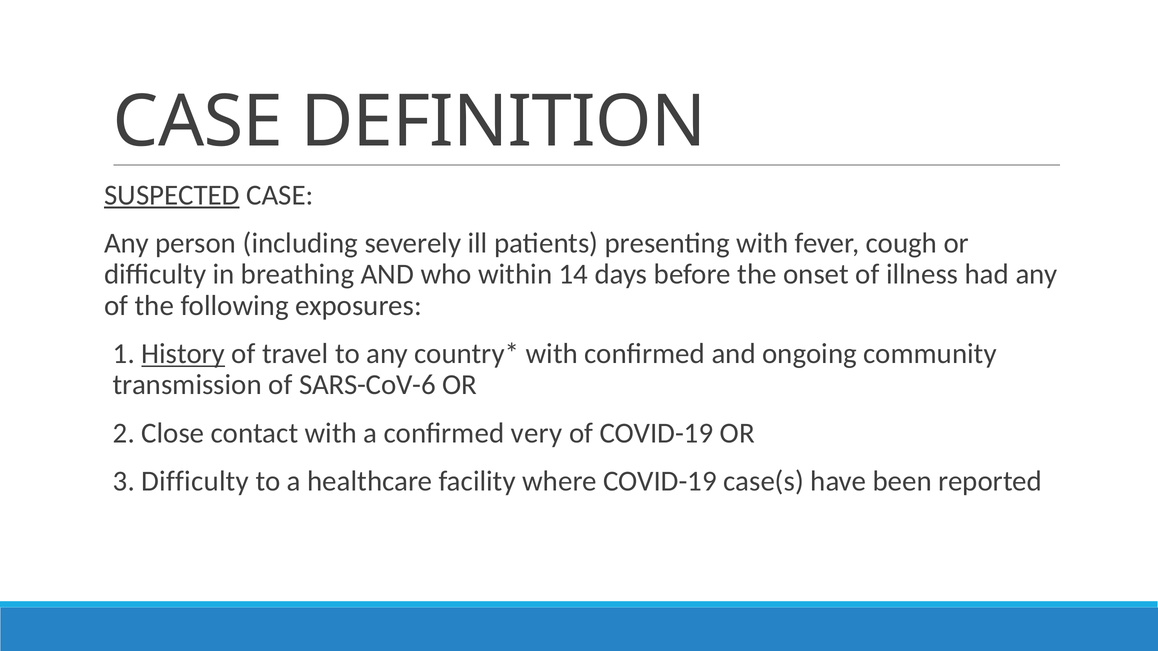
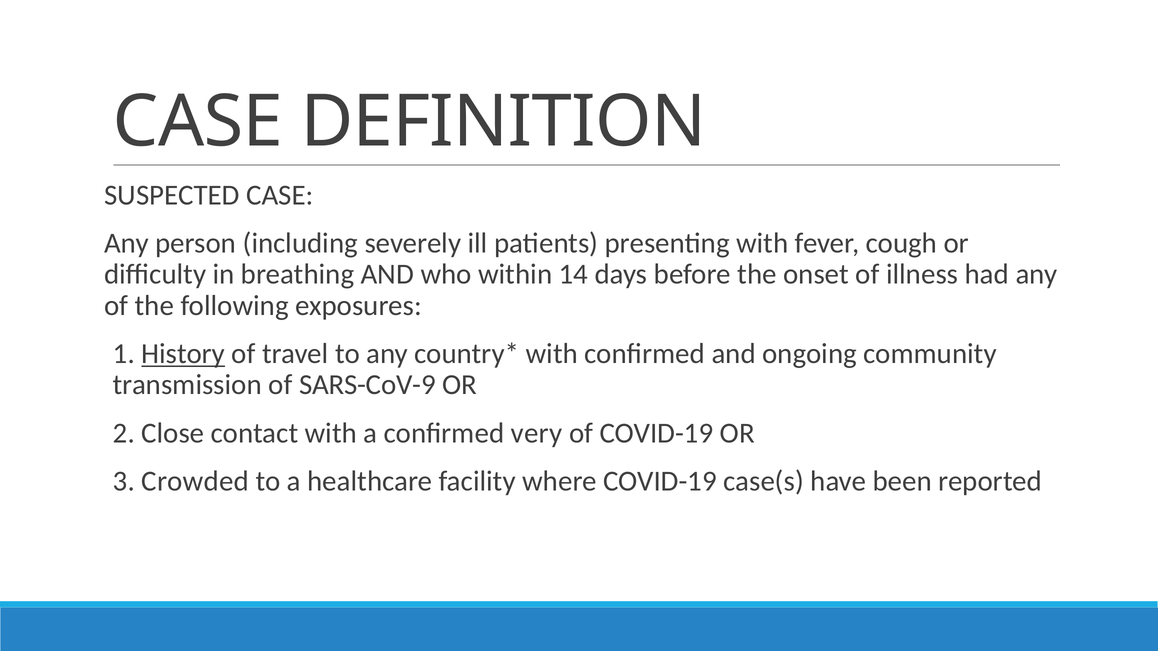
SUSPECTED underline: present -> none
SARS-CoV-6: SARS-CoV-6 -> SARS-CoV-9
3 Difficulty: Difficulty -> Crowded
